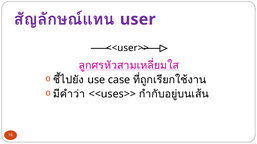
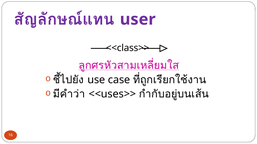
<<user>>: <<user>> -> <<class>>
